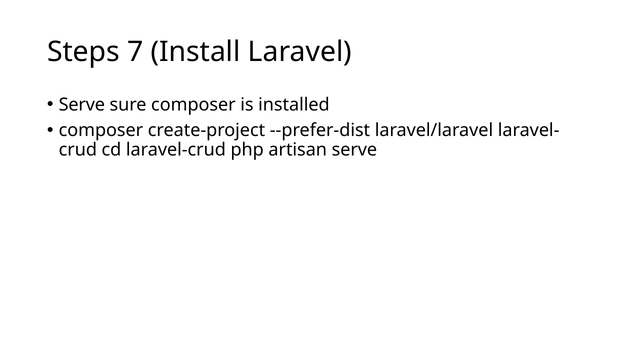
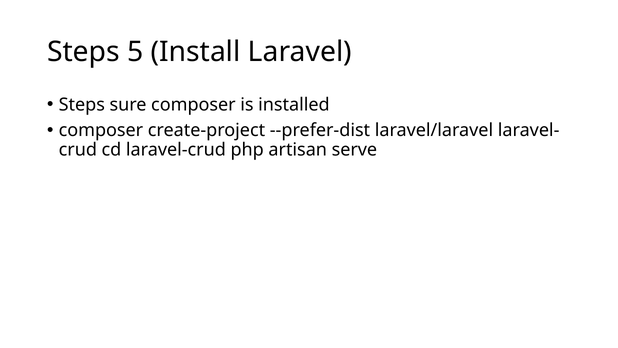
7: 7 -> 5
Serve at (82, 104): Serve -> Steps
